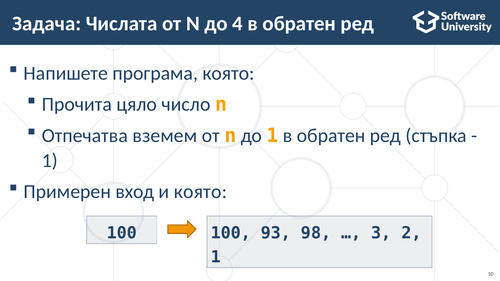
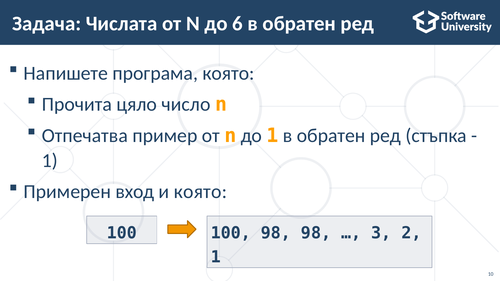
4: 4 -> 6
вземем: вземем -> пример
100 93: 93 -> 98
